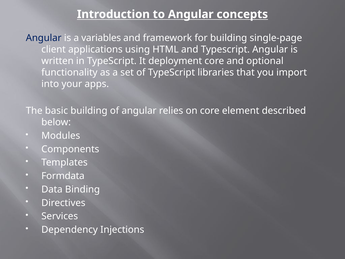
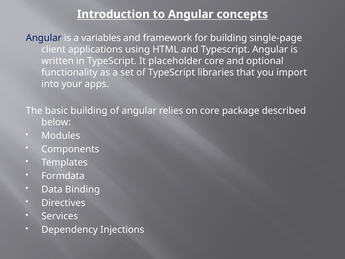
deployment: deployment -> placeholder
element: element -> package
